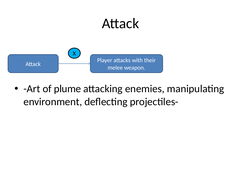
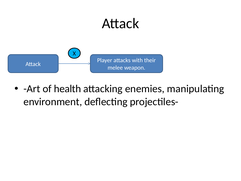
plume: plume -> health
